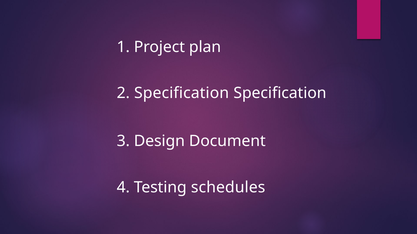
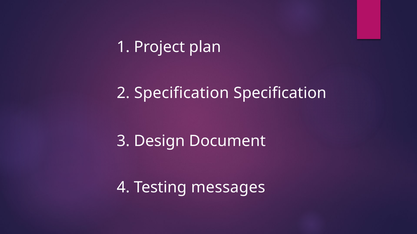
schedules: schedules -> messages
